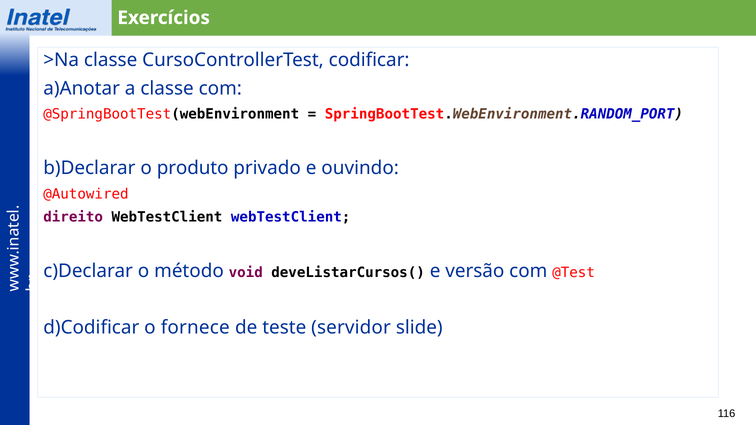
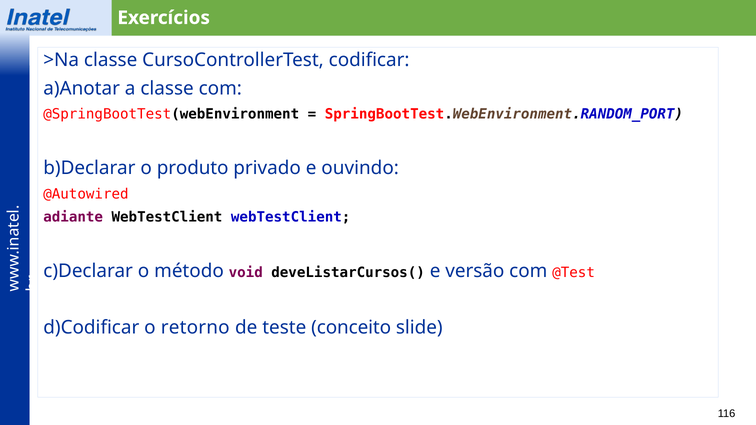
direito: direito -> adiante
fornece: fornece -> retorno
servidor: servidor -> conceito
